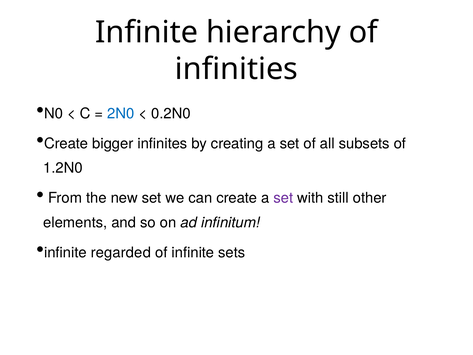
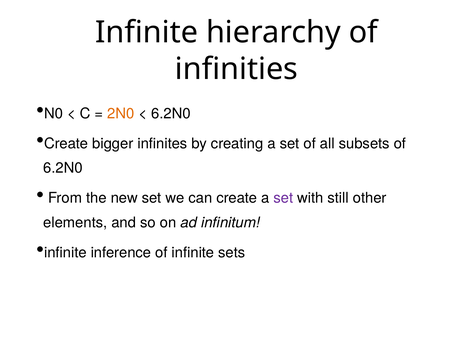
2N0 colour: blue -> orange
0.2N0 at (171, 113): 0.2N0 -> 6.2N0
1.2N0 at (63, 168): 1.2N0 -> 6.2N0
regarded: regarded -> inference
